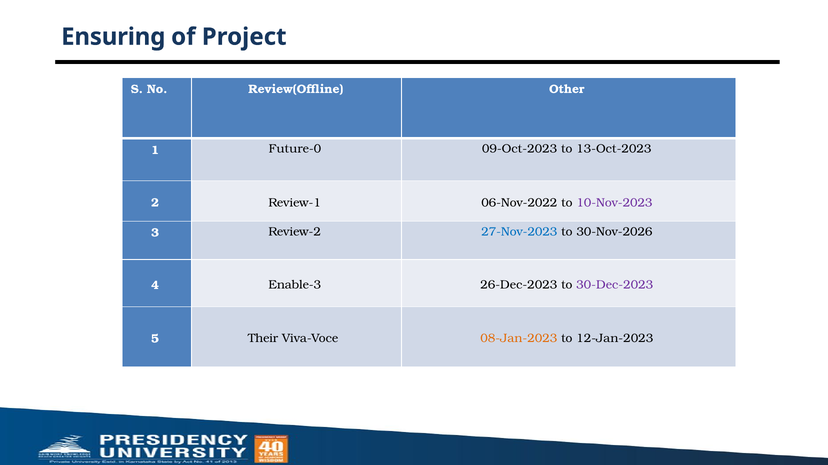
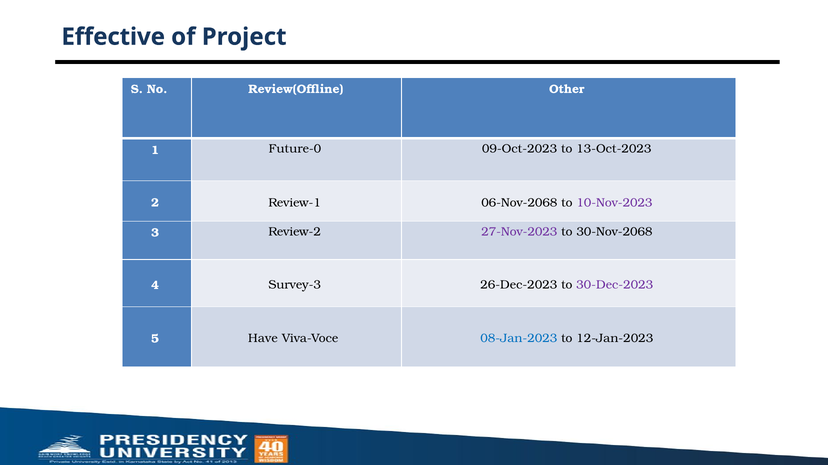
Ensuring: Ensuring -> Effective
06-Nov-2022: 06-Nov-2022 -> 06-Nov-2068
27-Nov-2023 colour: blue -> purple
30-Nov-2026: 30-Nov-2026 -> 30-Nov-2068
Enable-3: Enable-3 -> Survey-3
Their: Their -> Have
08-Jan-2023 colour: orange -> blue
